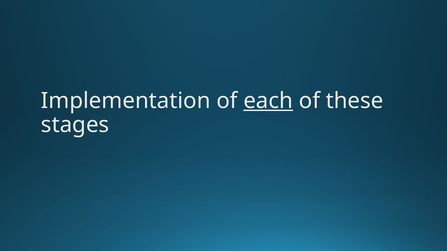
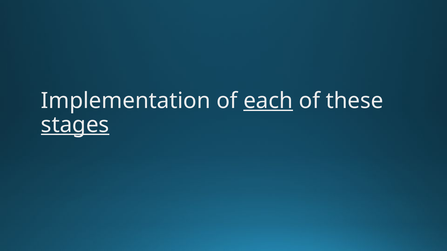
stages underline: none -> present
